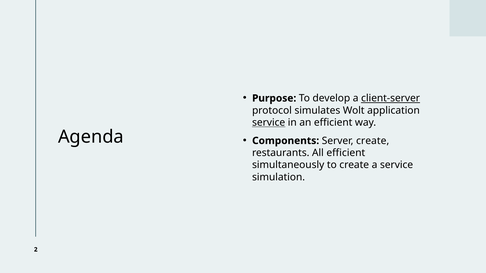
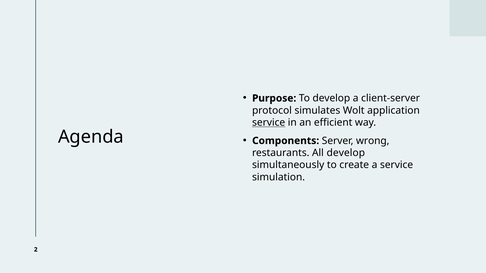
client-server underline: present -> none
Server create: create -> wrong
All efficient: efficient -> develop
